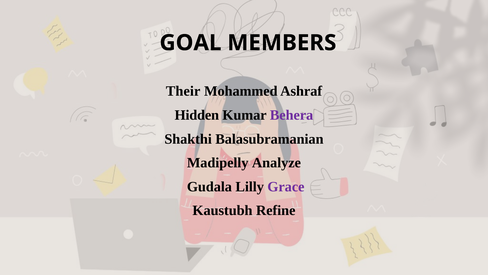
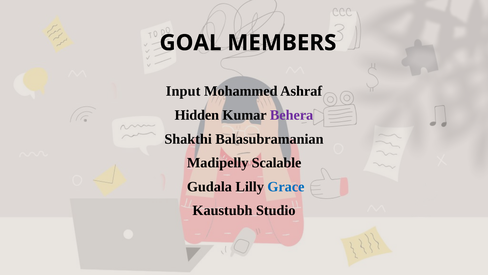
Their: Their -> Input
Analyze: Analyze -> Scalable
Grace colour: purple -> blue
Refine: Refine -> Studio
